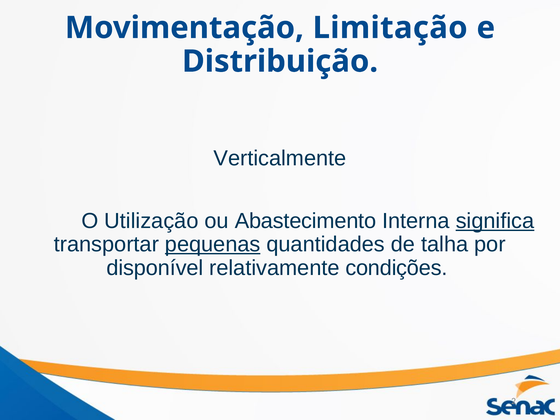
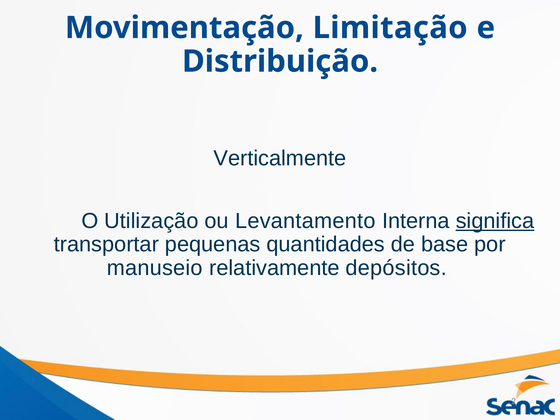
Abastecimento: Abastecimento -> Levantamento
pequenas underline: present -> none
talha: talha -> base
disponível: disponível -> manuseio
condições: condições -> depósitos
